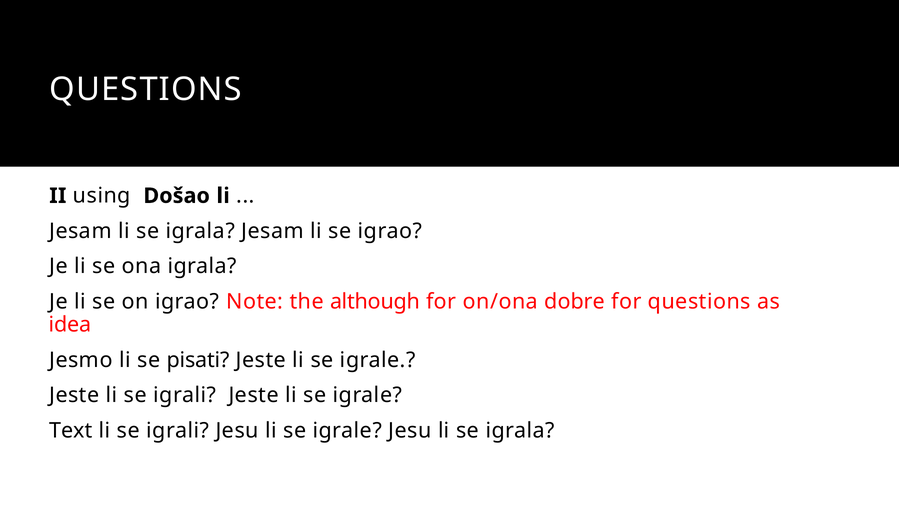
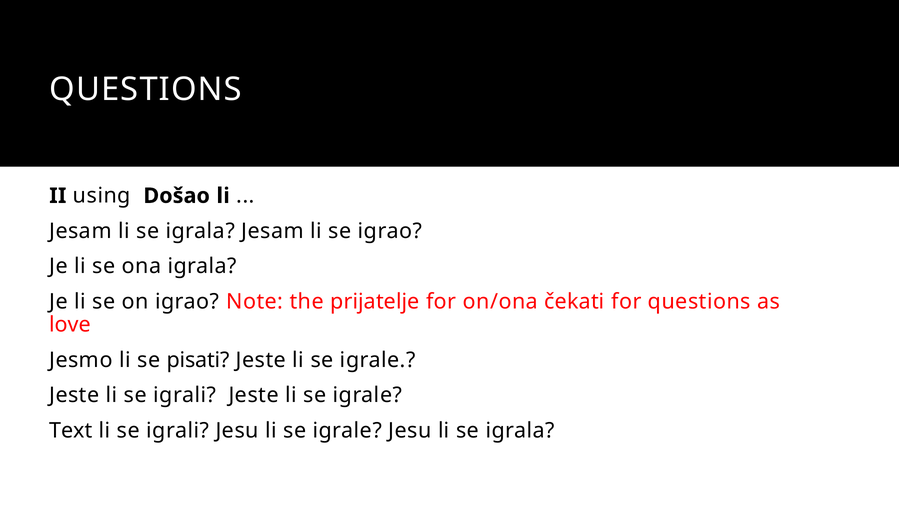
although: although -> prijatelje
dobre: dobre -> čekati
idea: idea -> love
